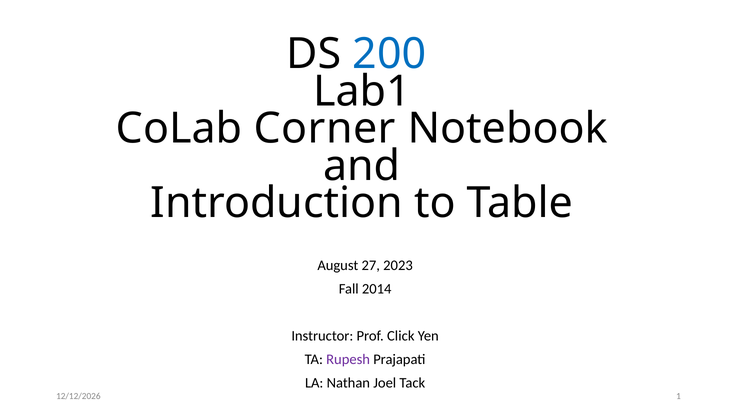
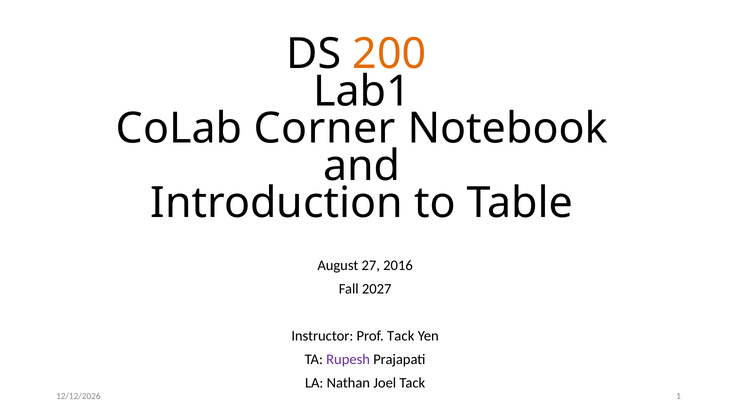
200 colour: blue -> orange
2023: 2023 -> 2016
2014: 2014 -> 2027
Prof Click: Click -> Tack
